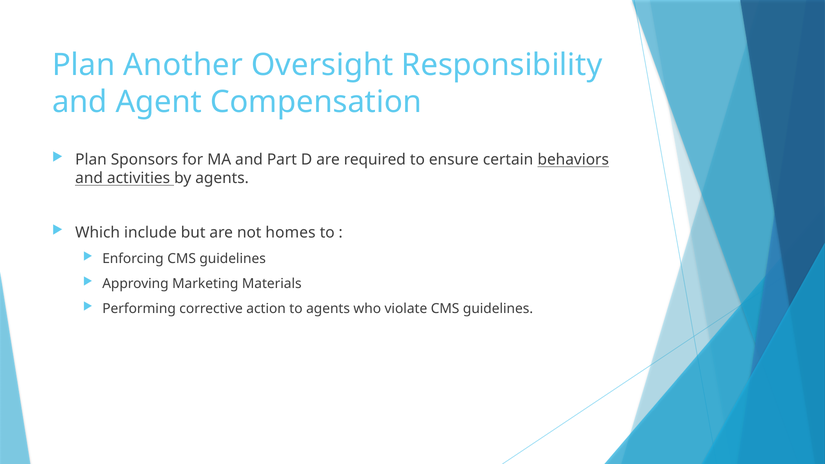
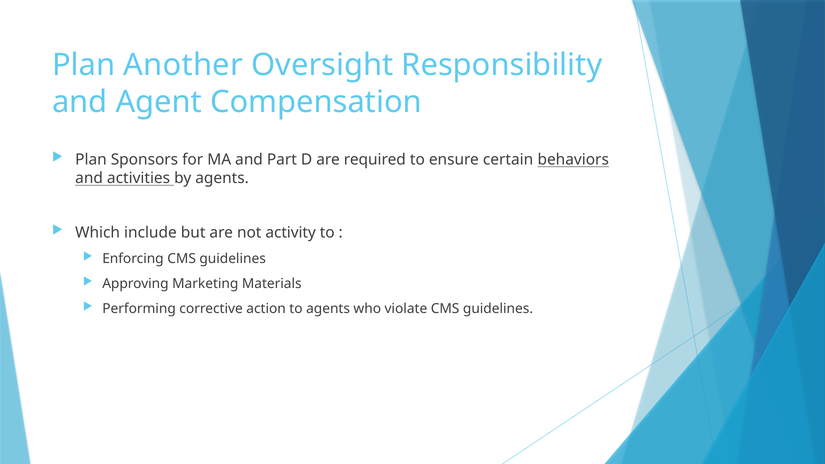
homes: homes -> activity
